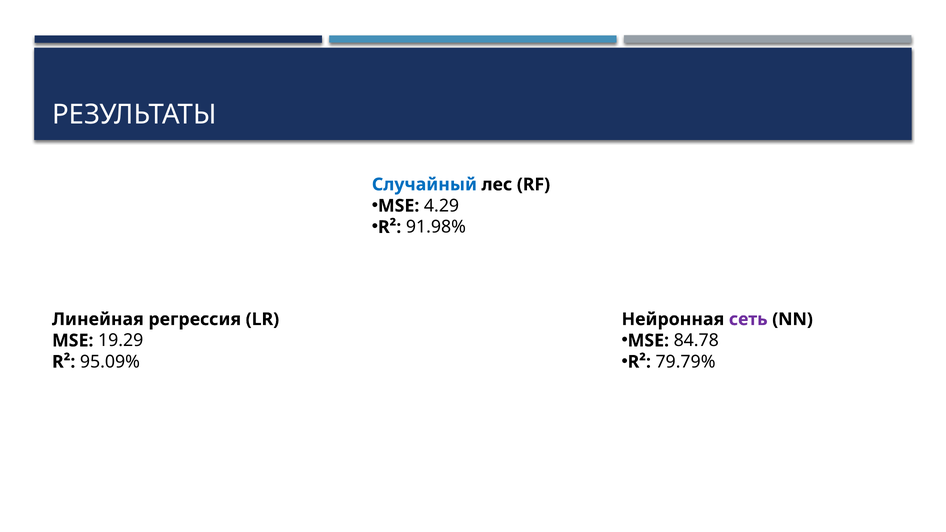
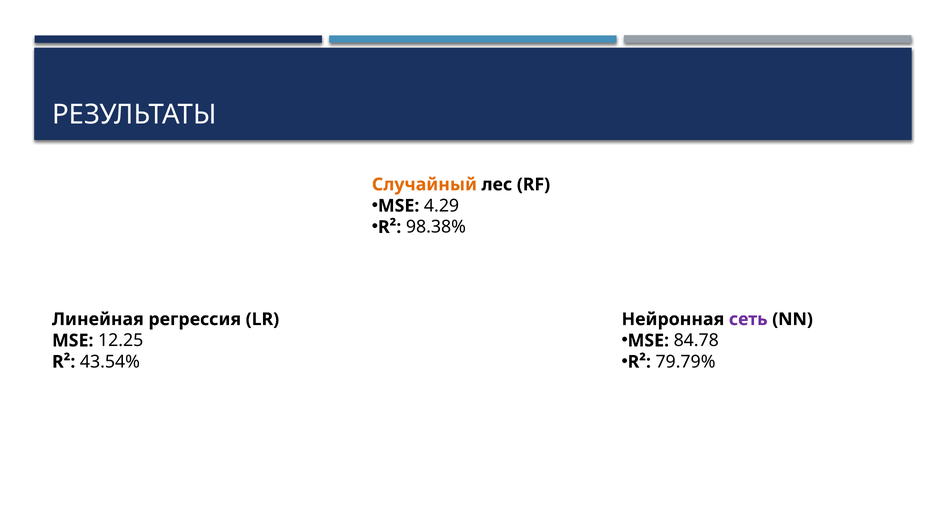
Случайный colour: blue -> orange
91.98%: 91.98% -> 98.38%
19.29: 19.29 -> 12.25
95.09%: 95.09% -> 43.54%
